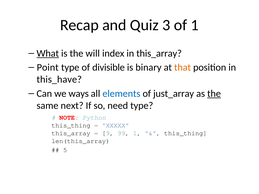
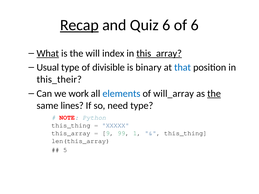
Recap underline: none -> present
Quiz 3: 3 -> 6
of 1: 1 -> 6
this_array at (159, 53) underline: none -> present
Point: Point -> Usual
that colour: orange -> blue
this_have: this_have -> this_their
ways: ways -> work
just_array: just_array -> will_array
next: next -> lines
